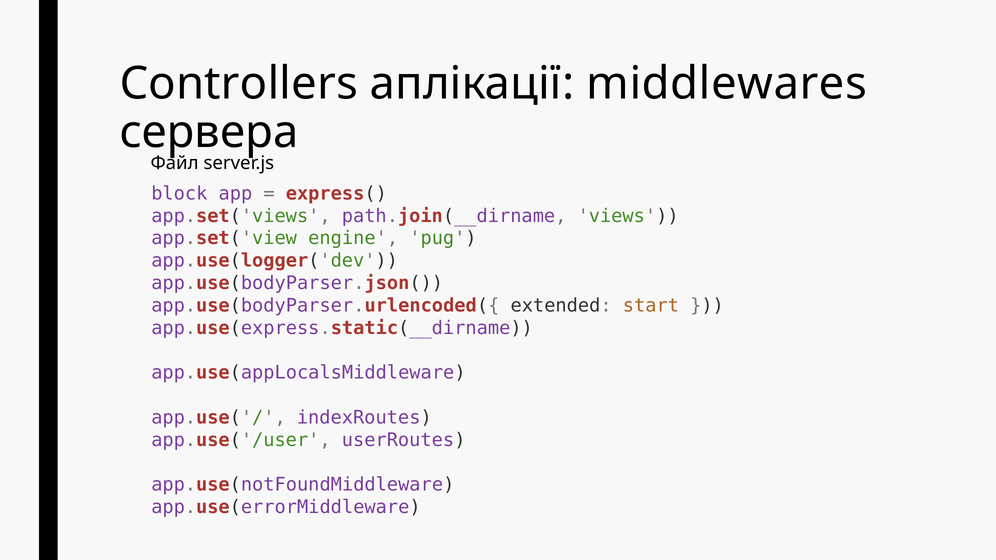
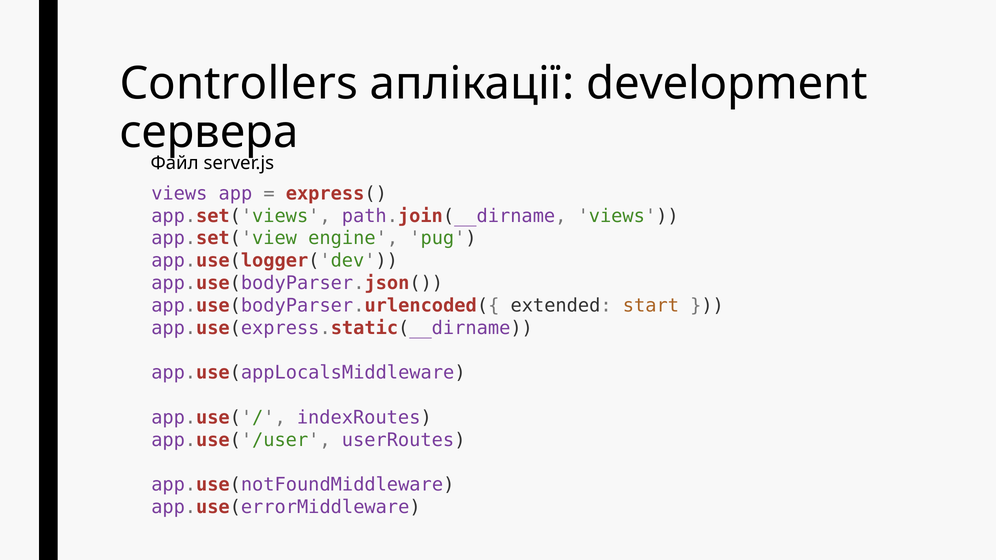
middlewares: middlewares -> development
block at (179, 194): block -> views
